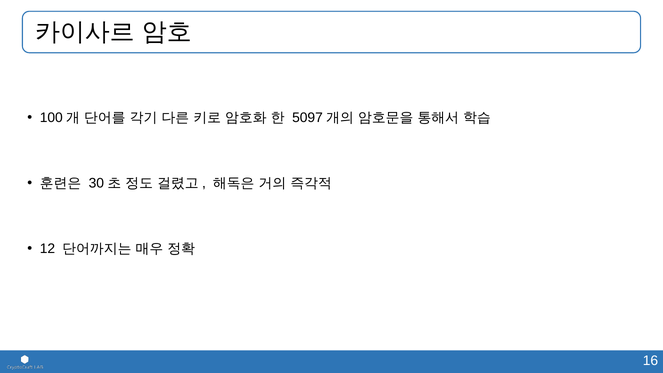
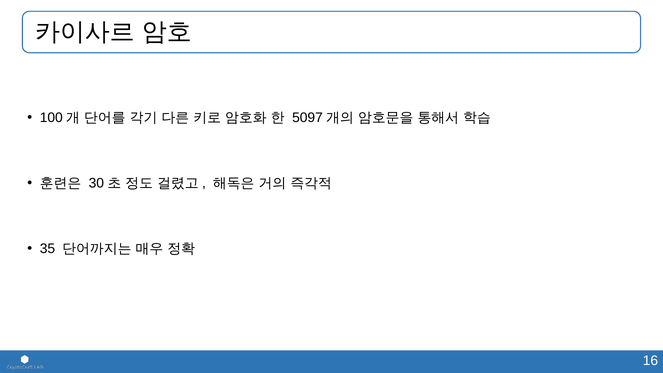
12: 12 -> 35
